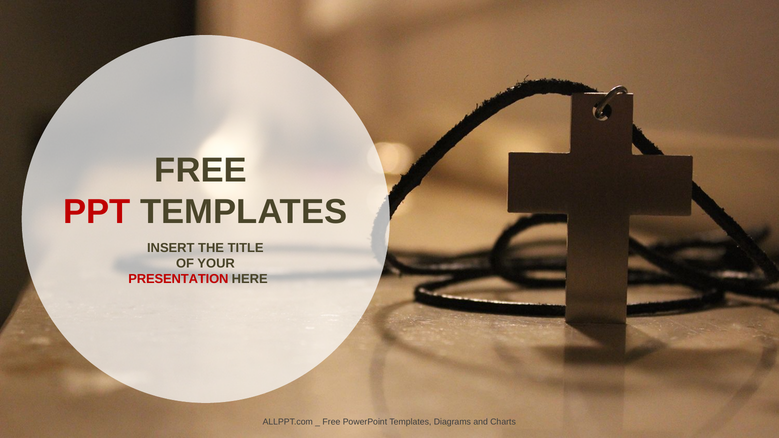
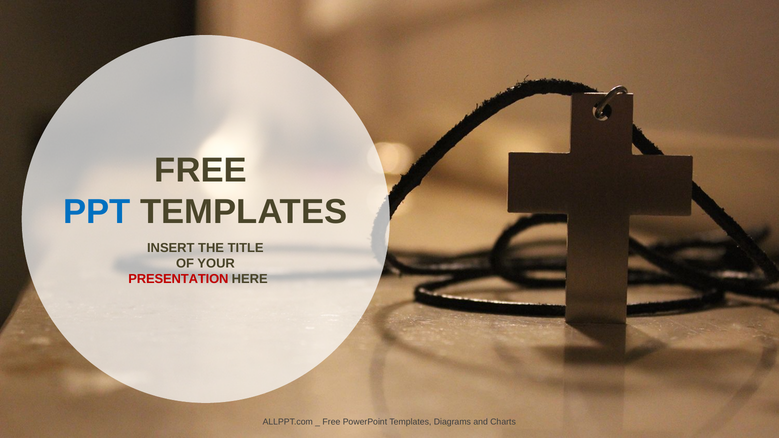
PPT colour: red -> blue
